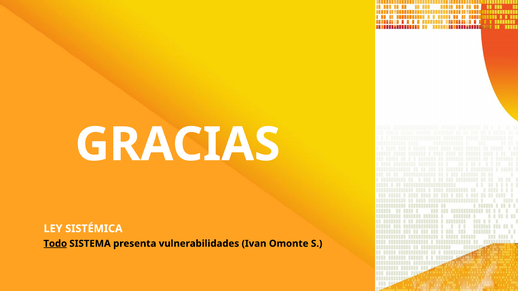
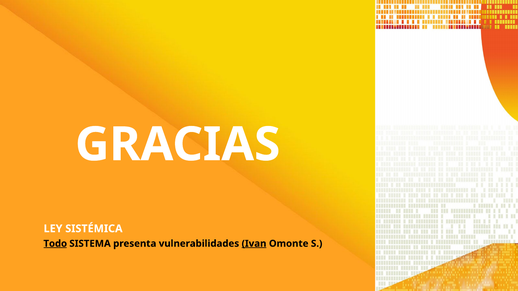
Ivan underline: none -> present
